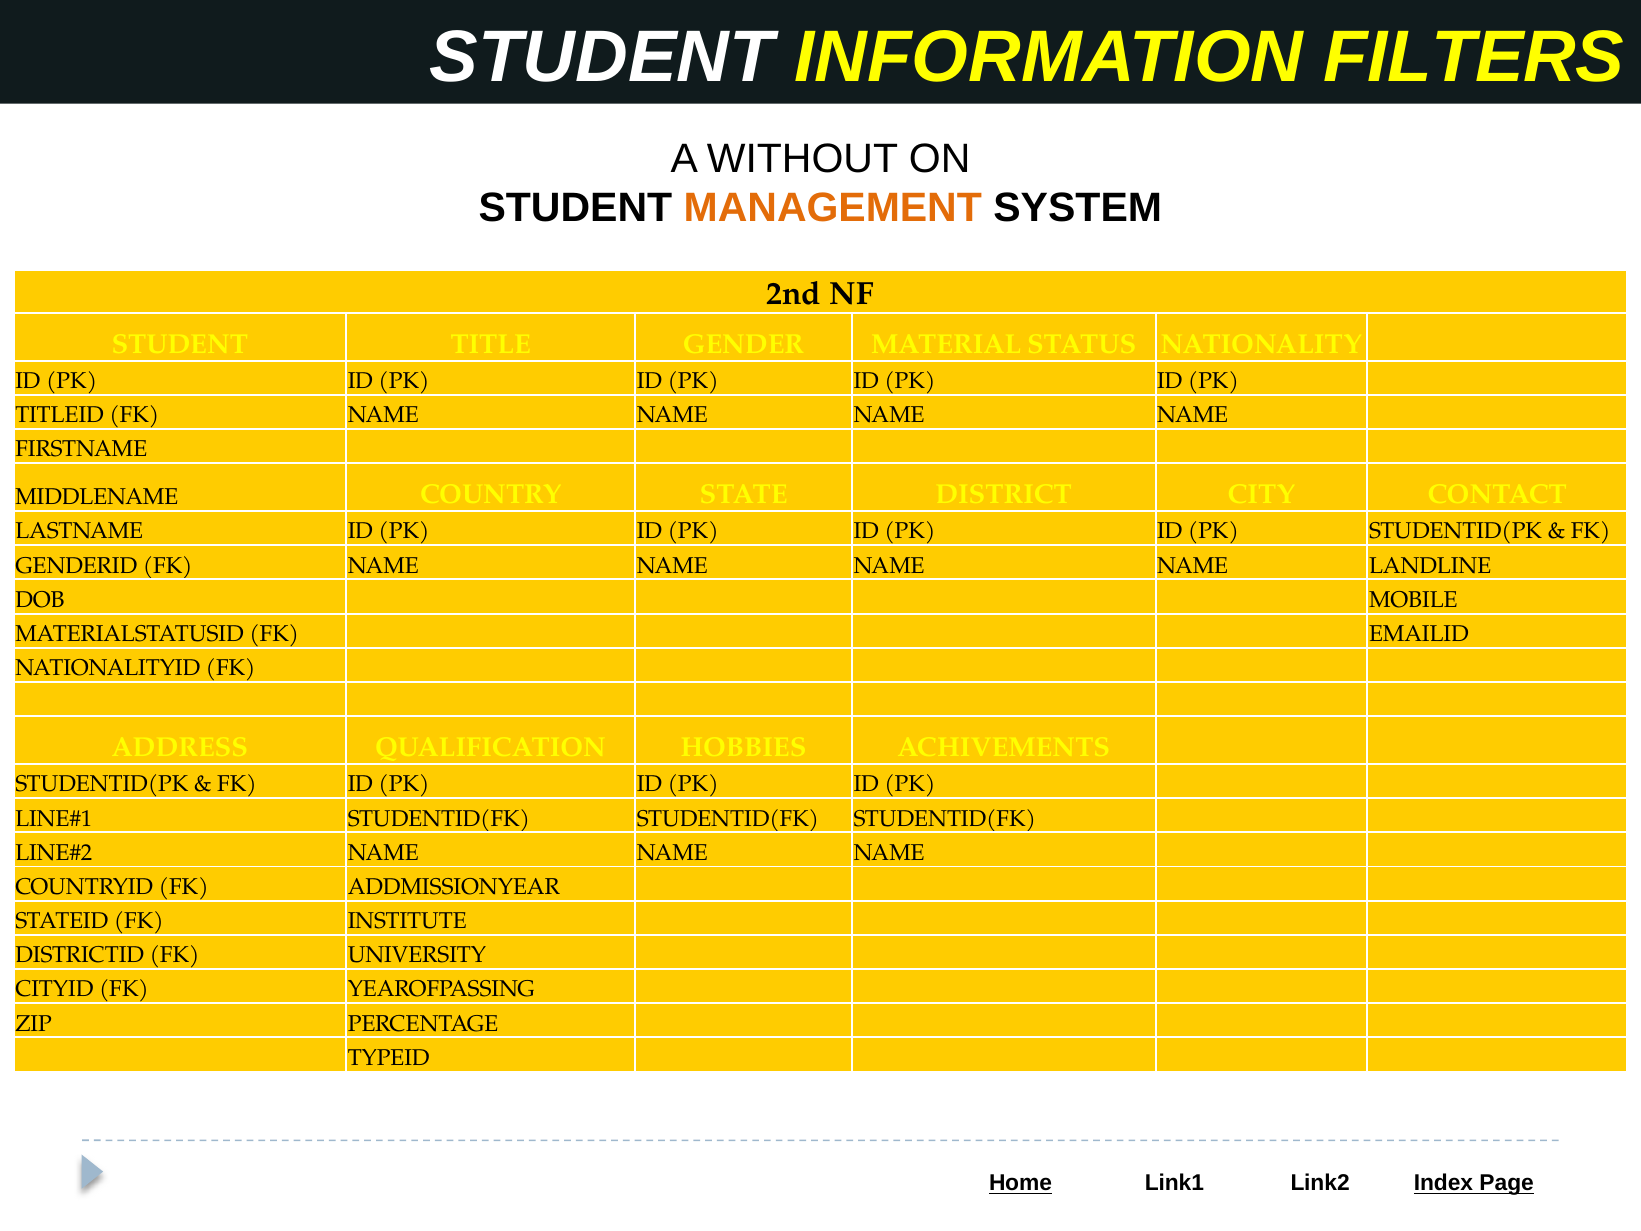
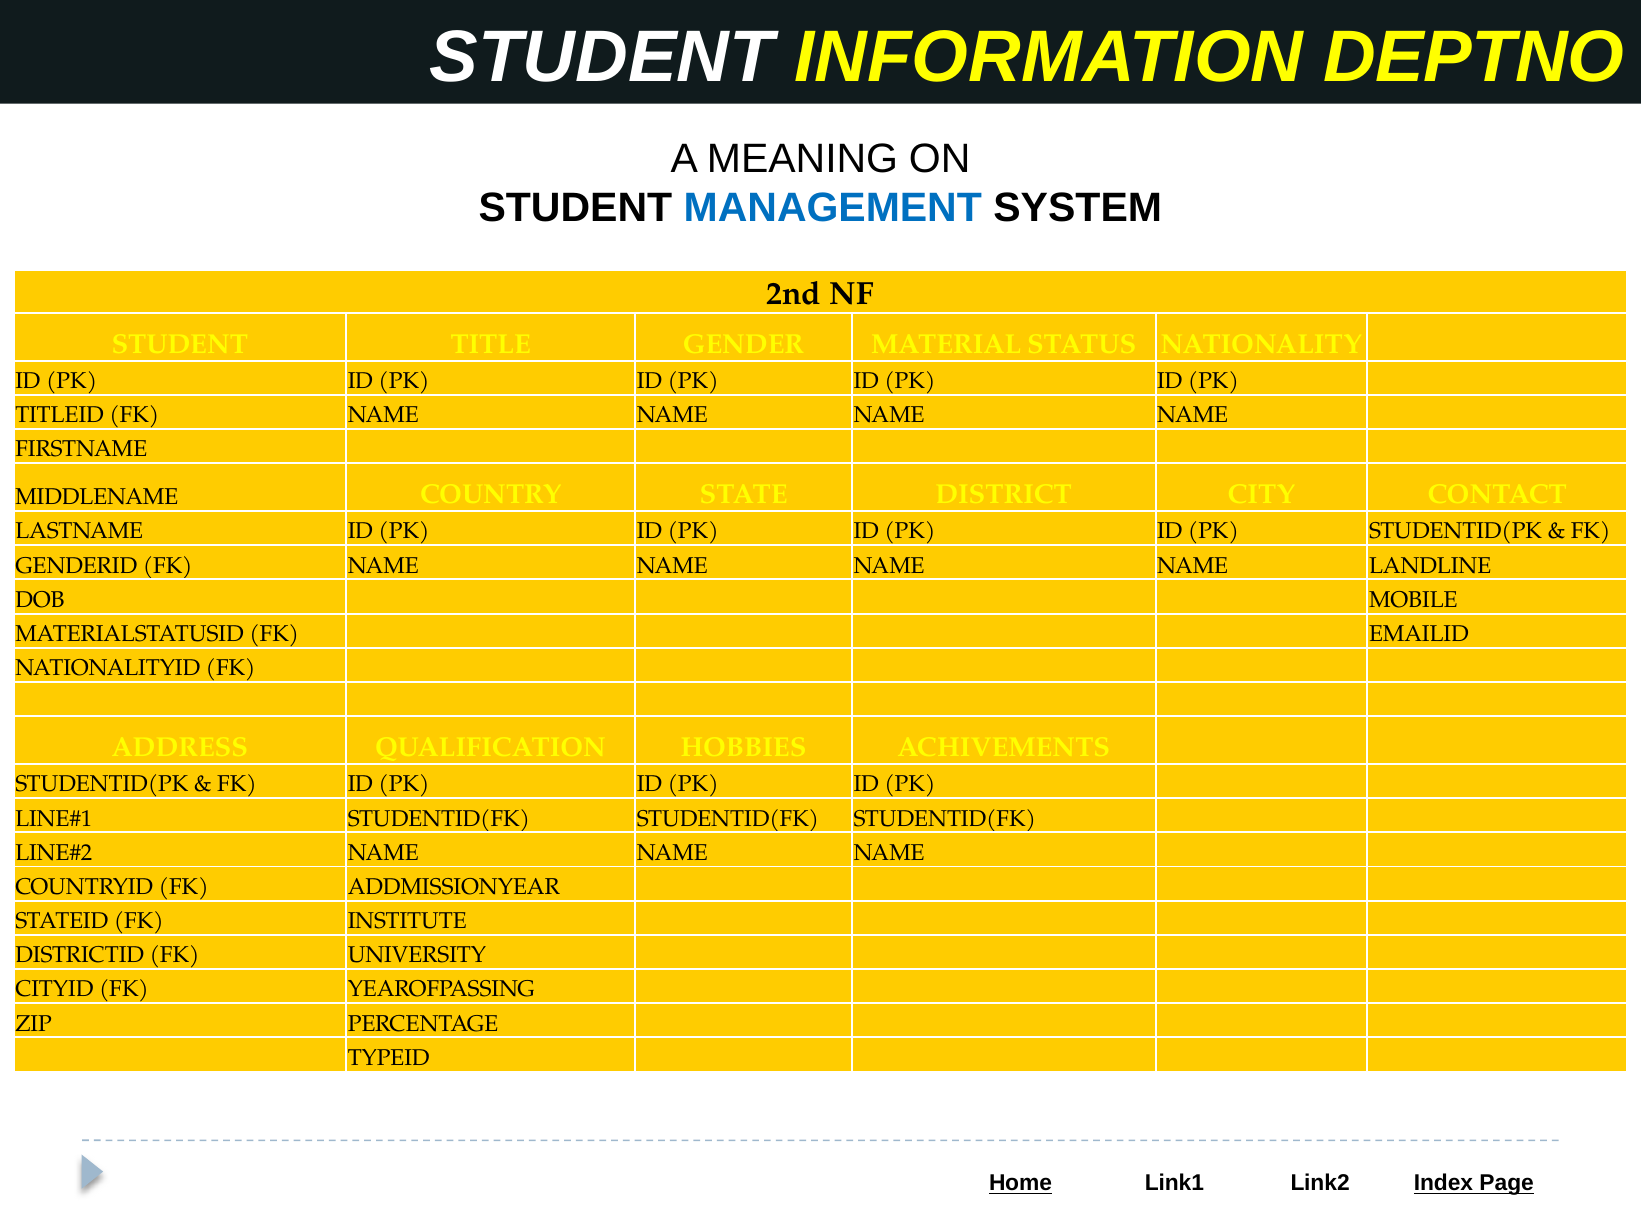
FILTERS: FILTERS -> DEPTNO
WITHOUT: WITHOUT -> MEANING
MANAGEMENT colour: orange -> blue
